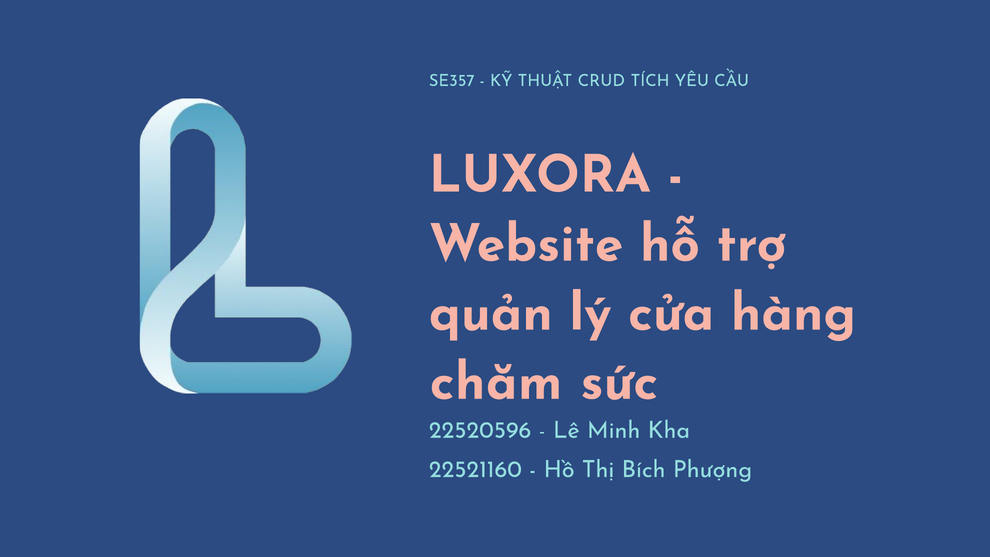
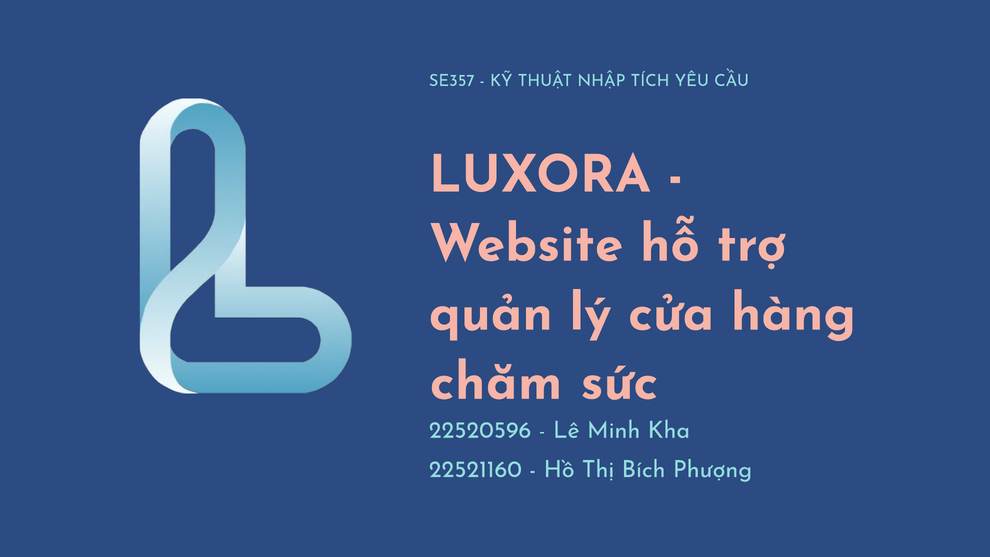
CRUD: CRUD -> NHẬP
